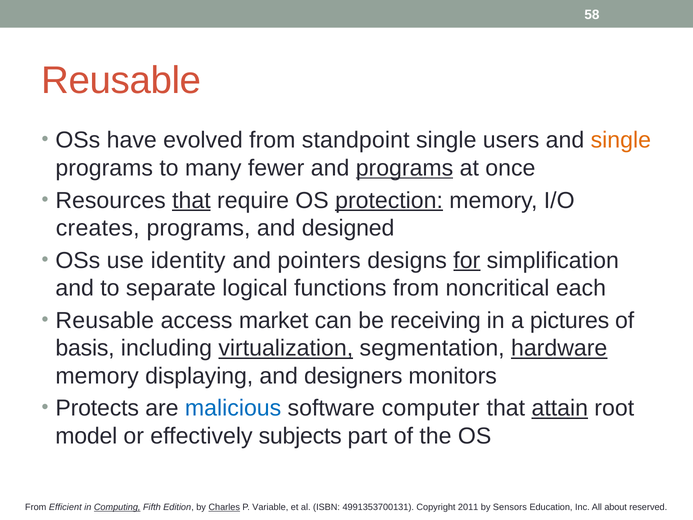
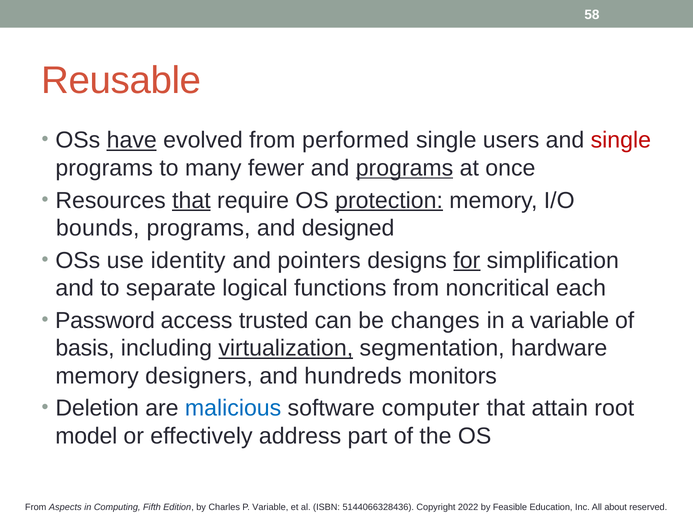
have underline: none -> present
standpoint: standpoint -> performed
single at (621, 140) colour: orange -> red
creates: creates -> bounds
Reusable at (105, 320): Reusable -> Password
market: market -> trusted
receiving: receiving -> changes
a pictures: pictures -> variable
hardware underline: present -> none
displaying: displaying -> designers
designers: designers -> hundreds
Protects: Protects -> Deletion
attain underline: present -> none
subjects: subjects -> address
Efficient: Efficient -> Aspects
Computing underline: present -> none
Charles underline: present -> none
4991353700131: 4991353700131 -> 5144066328436
2011: 2011 -> 2022
Sensors: Sensors -> Feasible
